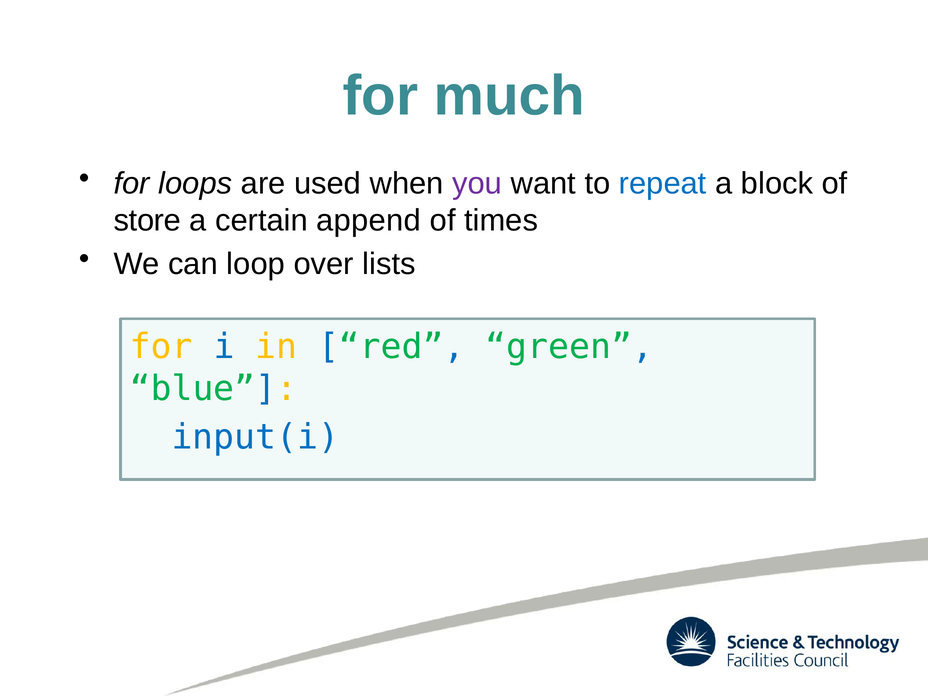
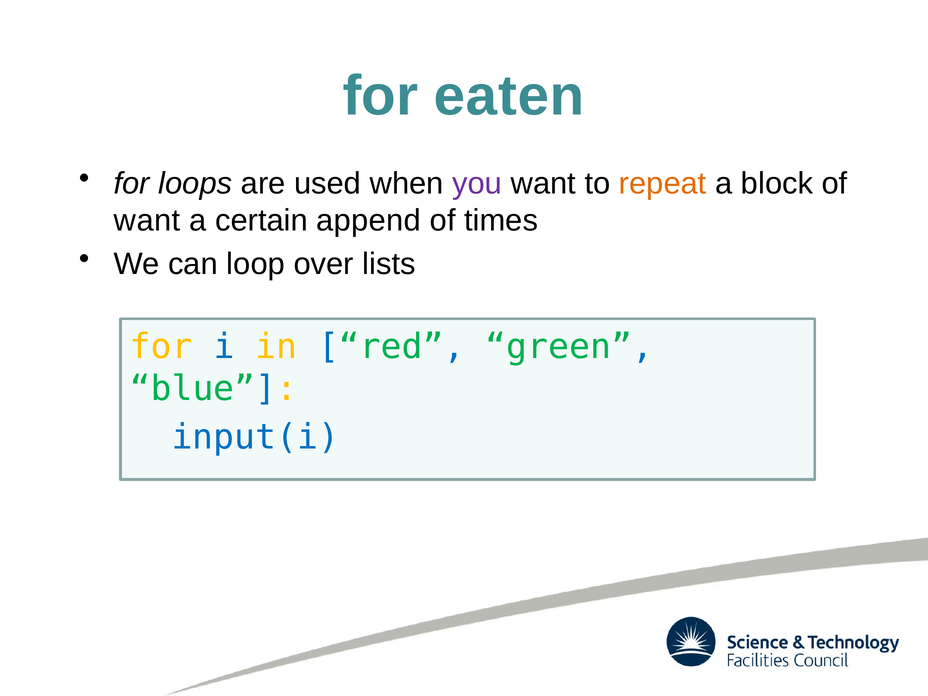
much: much -> eaten
repeat colour: blue -> orange
store at (147, 221): store -> want
